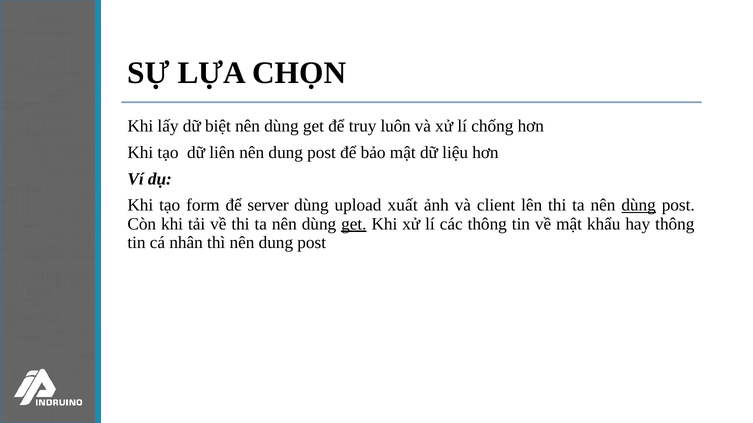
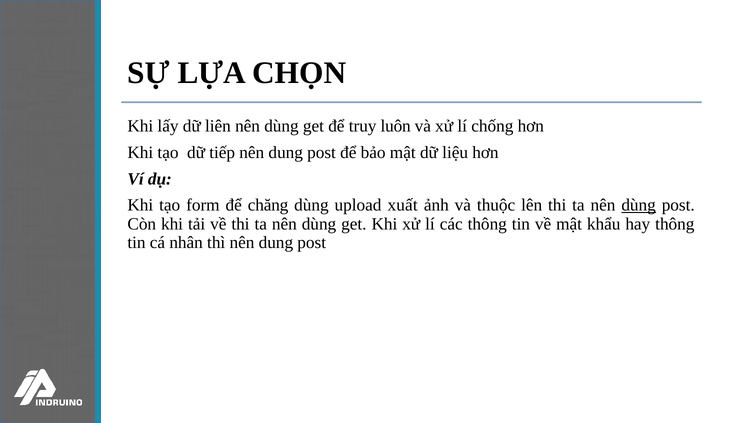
biệt: biệt -> liên
liên: liên -> tiếp
server: server -> chăng
client: client -> thuộc
get at (354, 224) underline: present -> none
